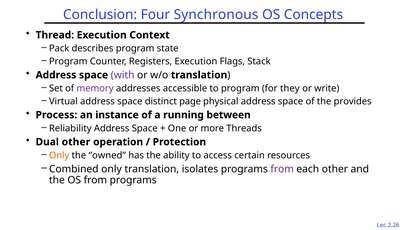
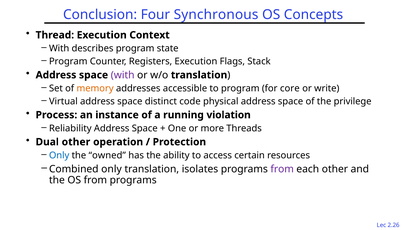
Pack at (59, 48): Pack -> With
memory colour: purple -> orange
they: they -> core
page: page -> code
provides: provides -> privilege
between: between -> violation
Only at (59, 155) colour: orange -> blue
